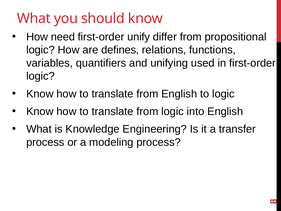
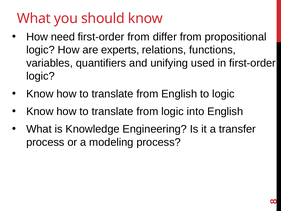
first-order unify: unify -> from
defines: defines -> experts
